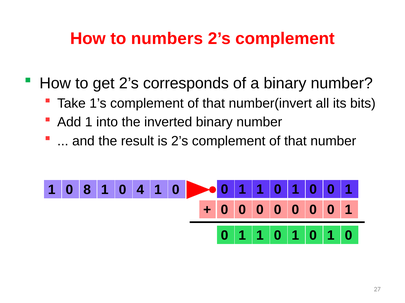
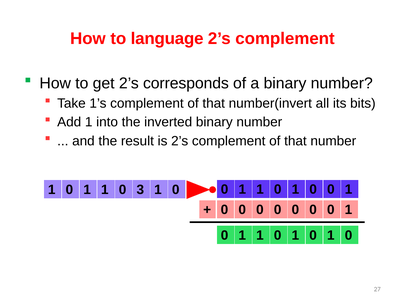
numbers: numbers -> language
8 at (87, 190): 8 -> 1
4: 4 -> 3
